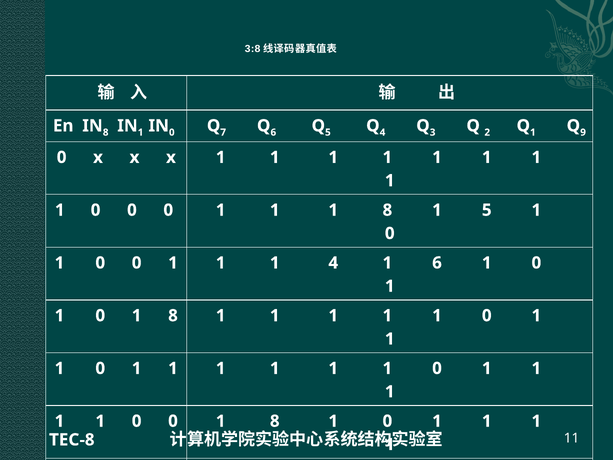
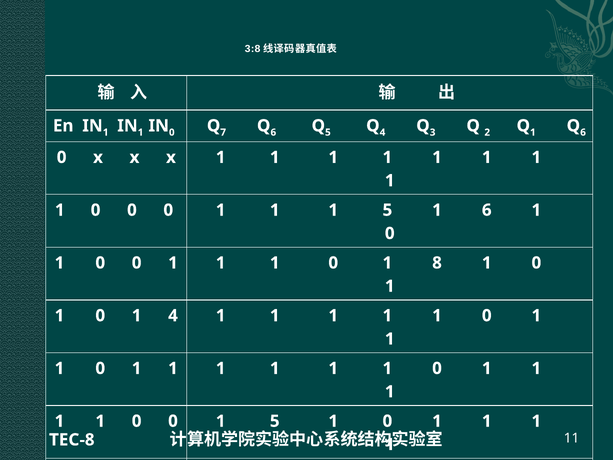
8 at (106, 132): 8 -> 1
1 Q 9: 9 -> 6
1 1 8: 8 -> 5
1 5: 5 -> 6
4 at (333, 263): 4 -> 0
1 6: 6 -> 8
1 0 1 8: 8 -> 4
0 0 1 8: 8 -> 5
